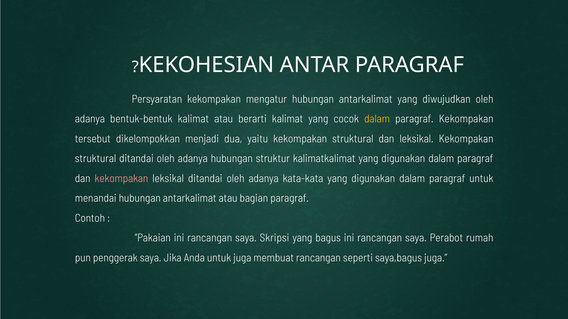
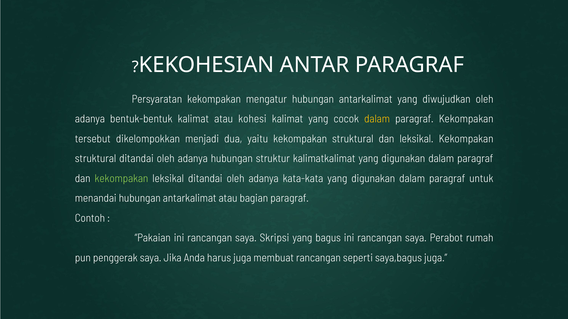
berarti: berarti -> kohesi
kekompakan at (121, 179) colour: pink -> light green
Anda untuk: untuk -> harus
